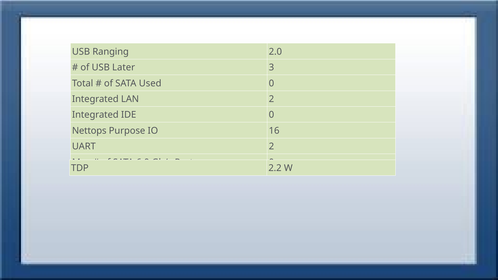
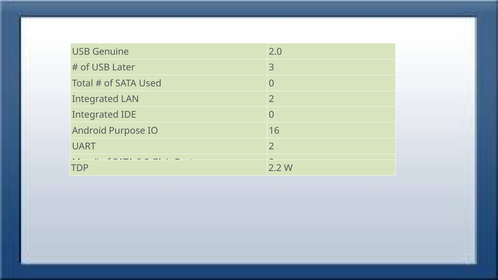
Ranging: Ranging -> Genuine
Nettops: Nettops -> Android
